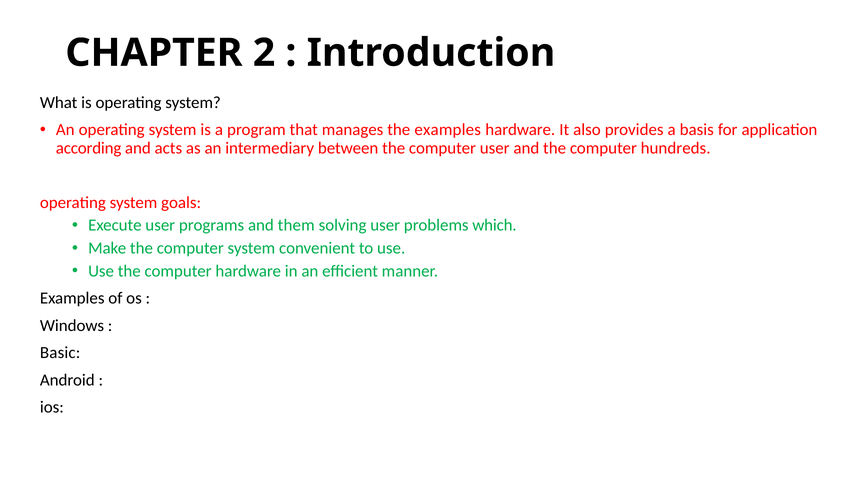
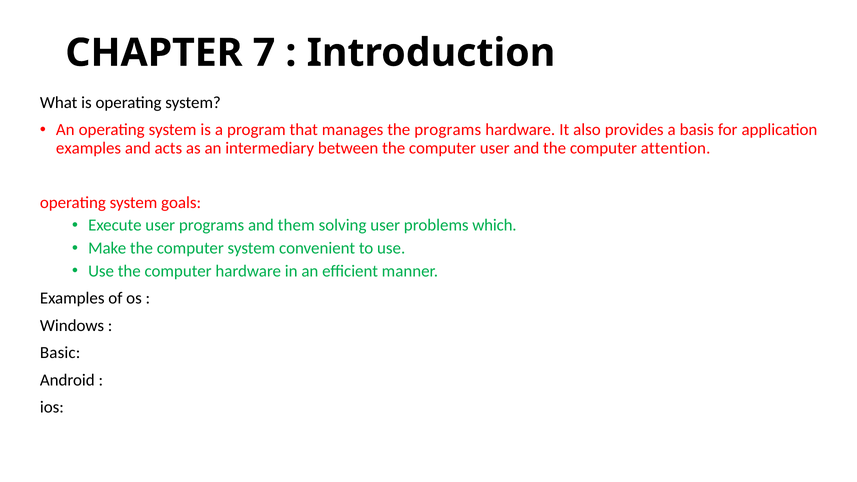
2: 2 -> 7
the examples: examples -> programs
according at (89, 148): according -> examples
hundreds: hundreds -> attention
